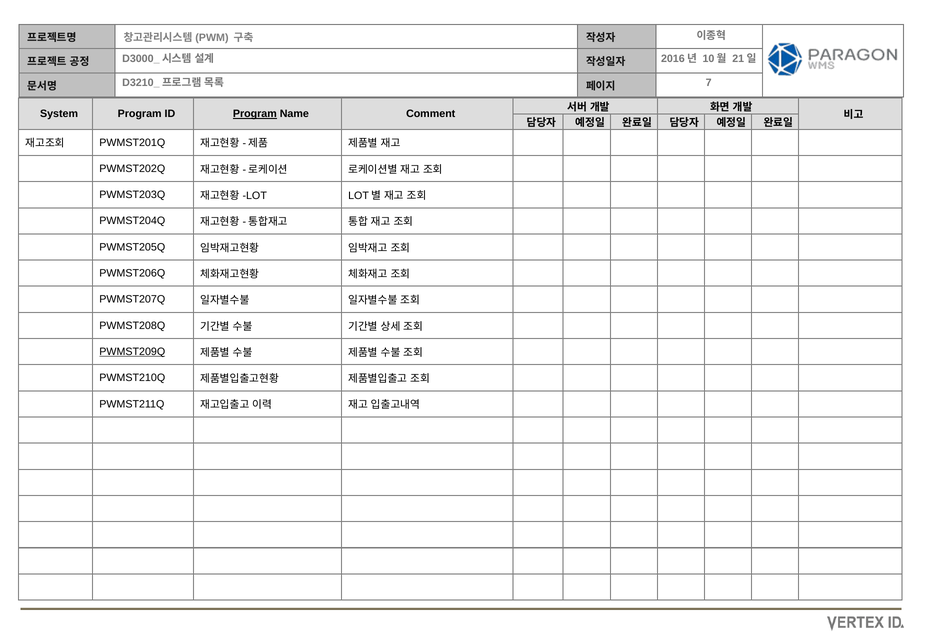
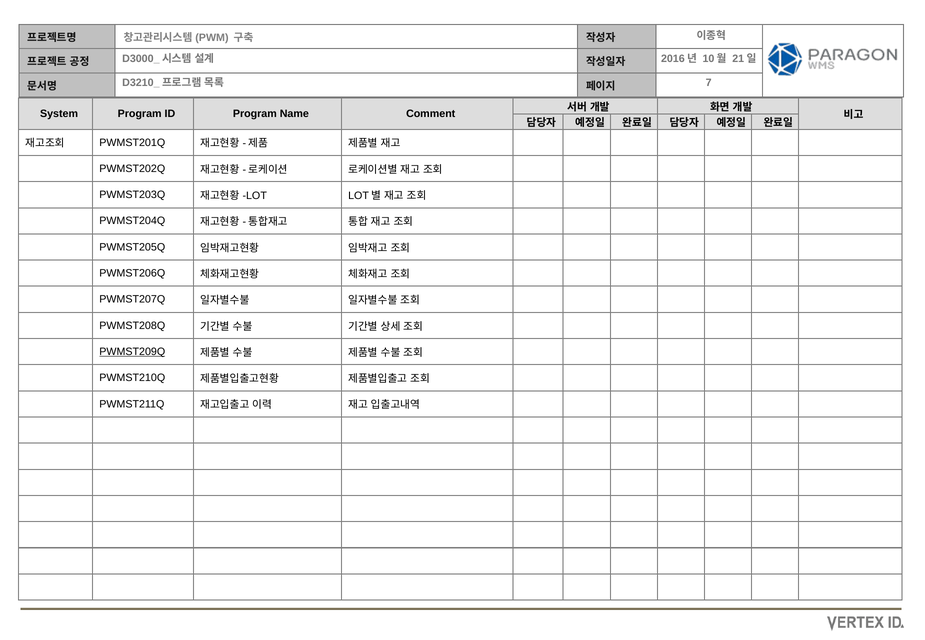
Program at (255, 114) underline: present -> none
